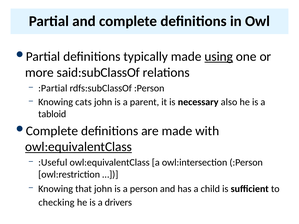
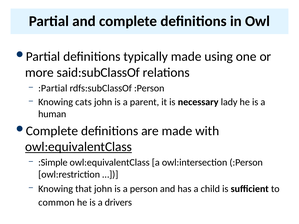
using underline: present -> none
also: also -> lady
tabloid: tabloid -> human
:Useful: :Useful -> :Simple
checking: checking -> common
